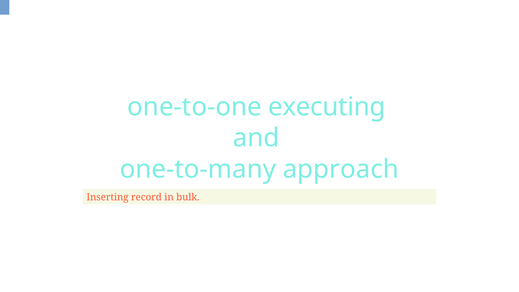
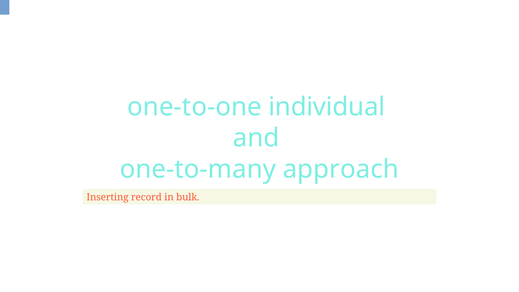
executing: executing -> individual
